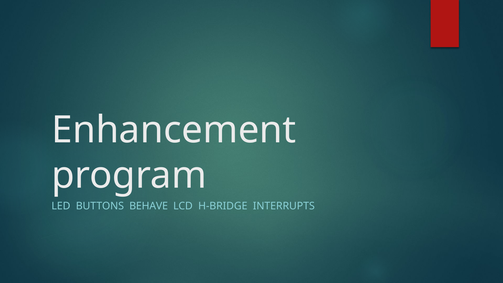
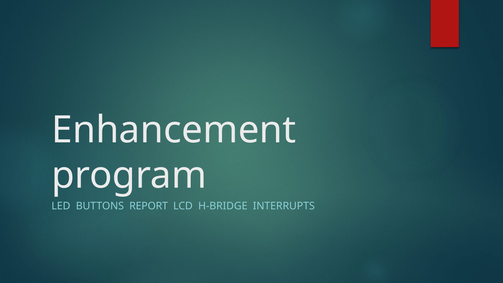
BEHAVE: BEHAVE -> REPORT
